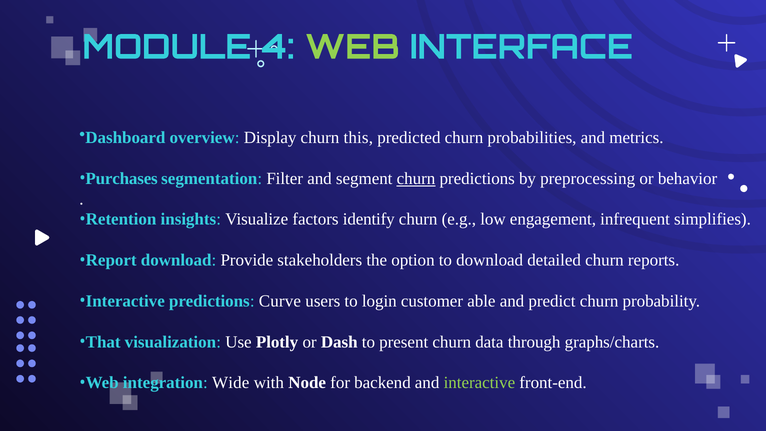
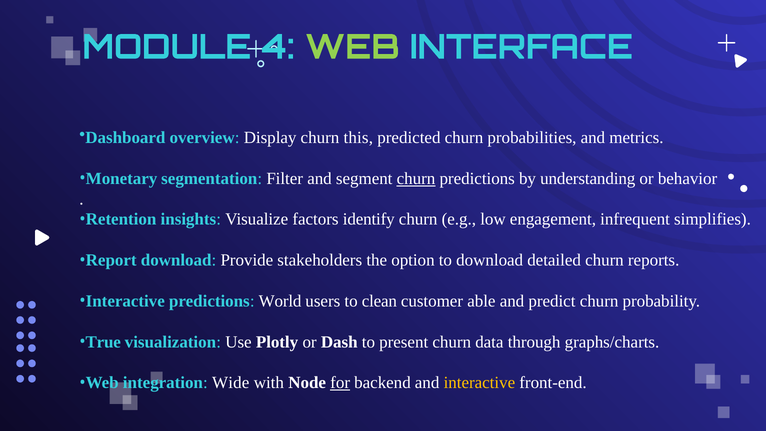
Purchases: Purchases -> Monetary
preprocessing: preprocessing -> understanding
Curve: Curve -> World
login: login -> clean
That: That -> True
for underline: none -> present
interactive at (479, 383) colour: light green -> yellow
